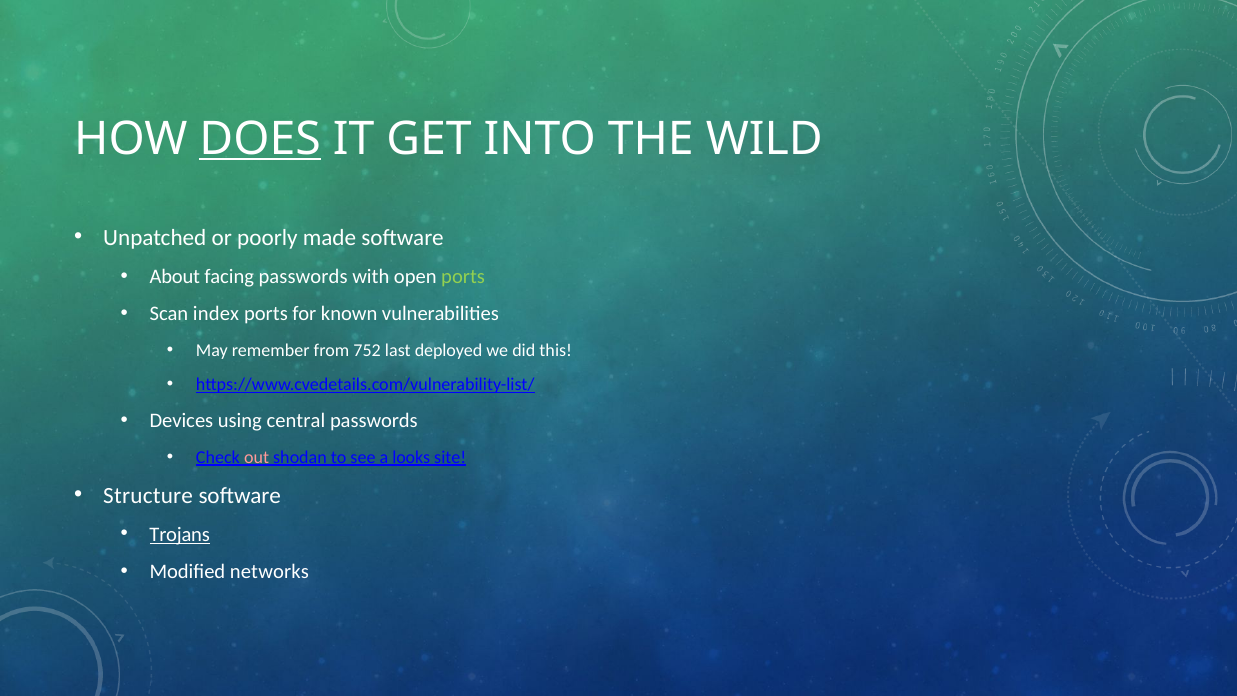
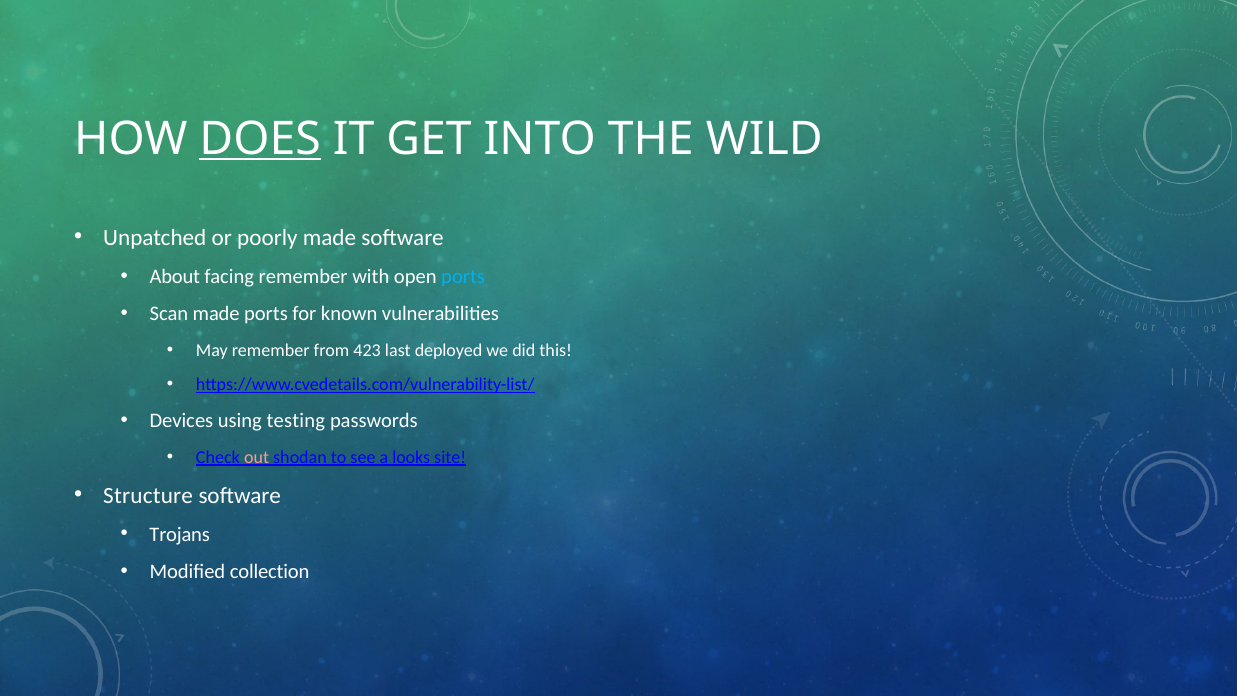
facing passwords: passwords -> remember
ports at (463, 276) colour: light green -> light blue
Scan index: index -> made
752: 752 -> 423
central: central -> testing
Trojans underline: present -> none
networks: networks -> collection
